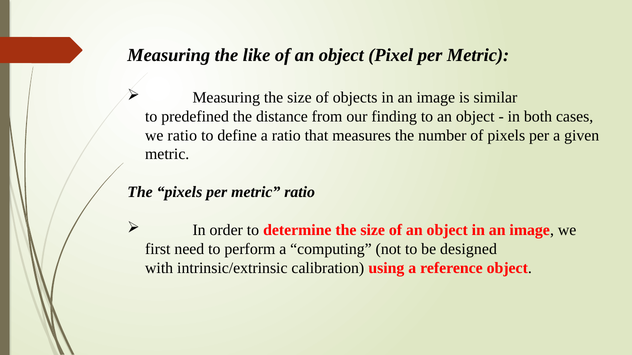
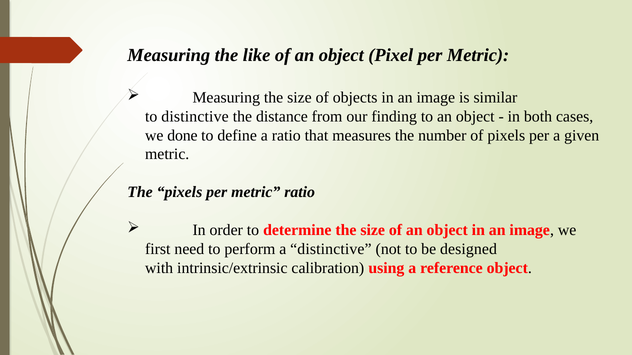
to predefined: predefined -> distinctive
we ratio: ratio -> done
a computing: computing -> distinctive
